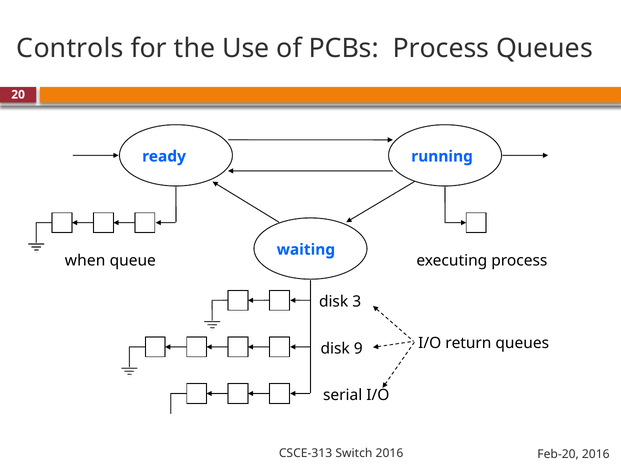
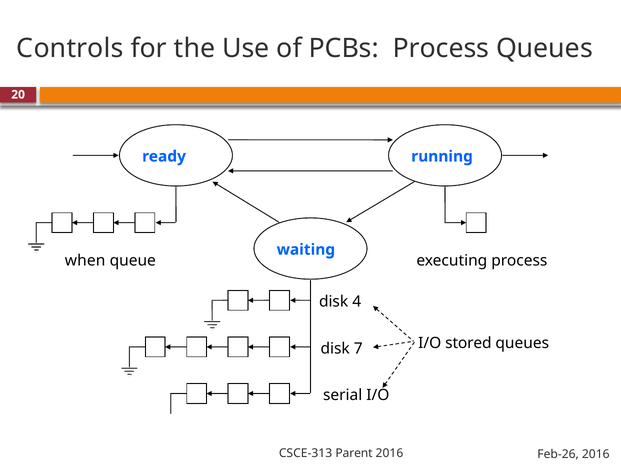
3: 3 -> 4
return: return -> stored
9: 9 -> 7
Switch: Switch -> Parent
Feb-20: Feb-20 -> Feb-26
